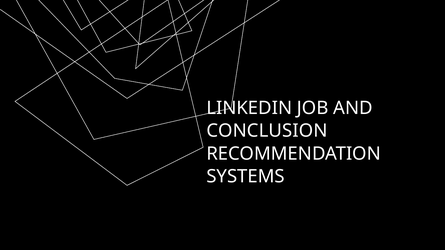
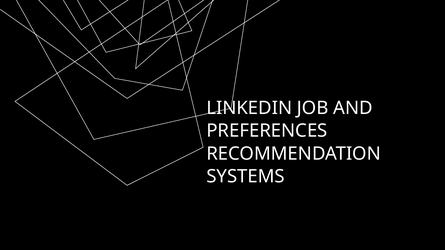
CONCLUSION: CONCLUSION -> PREFERENCES
